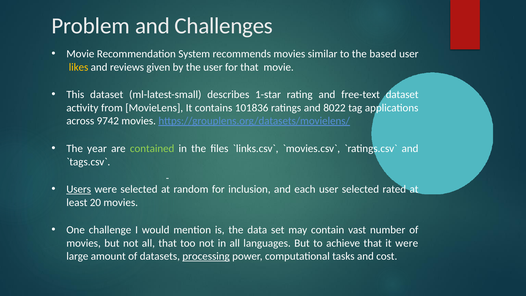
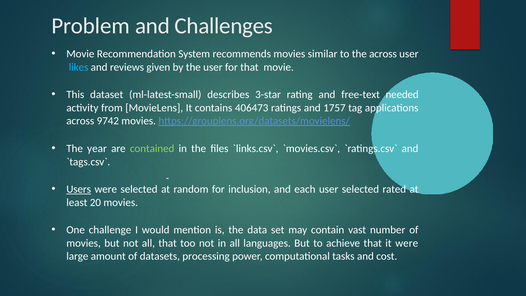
the based: based -> across
likes colour: yellow -> light blue
1-star: 1-star -> 3-star
free-text dataset: dataset -> needed
101836: 101836 -> 406473
8022: 8022 -> 1757
processing underline: present -> none
